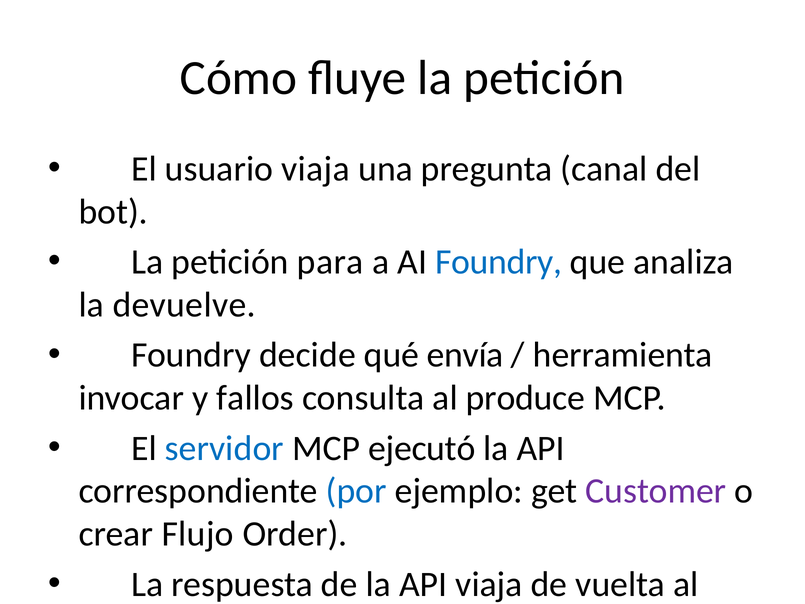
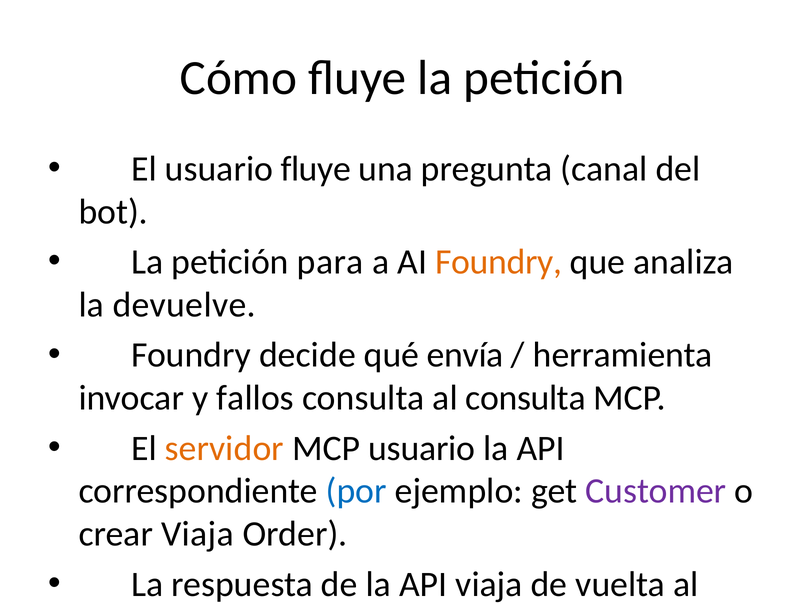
usuario viaja: viaja -> fluye
Foundry at (499, 262) colour: blue -> orange
al produce: produce -> consulta
servidor at (224, 448) colour: blue -> orange
MCP ejecutó: ejecutó -> usuario
crear Flujo: Flujo -> Viaja
